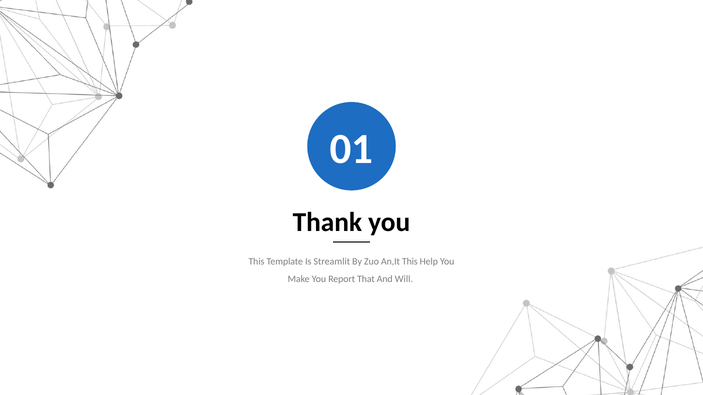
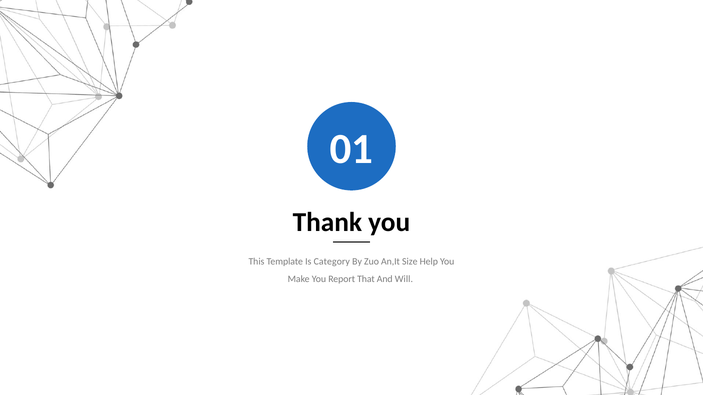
Streamlit: Streamlit -> Category
An,It This: This -> Size
